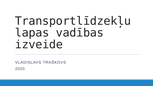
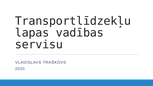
izveide: izveide -> servisu
